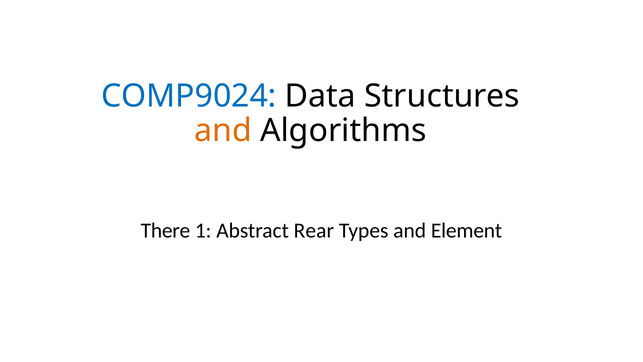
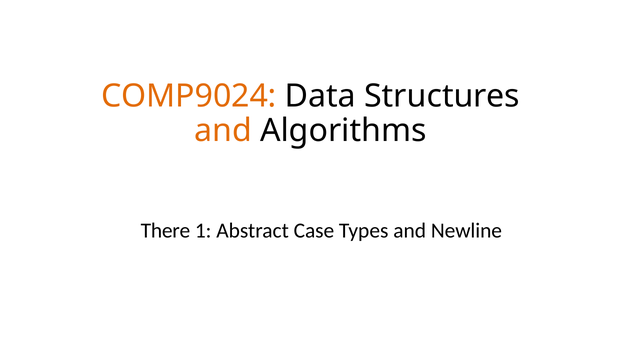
COMP9024 colour: blue -> orange
Rear: Rear -> Case
Element: Element -> Newline
